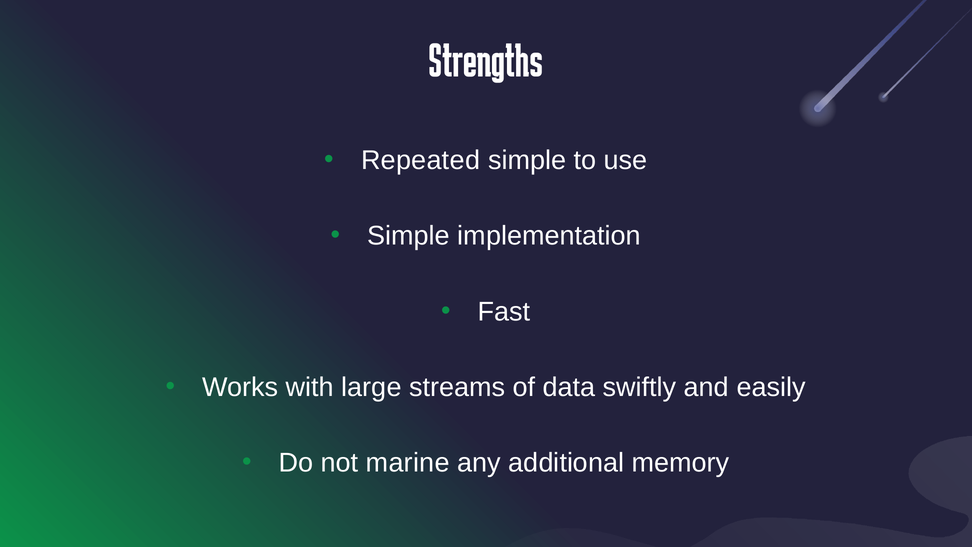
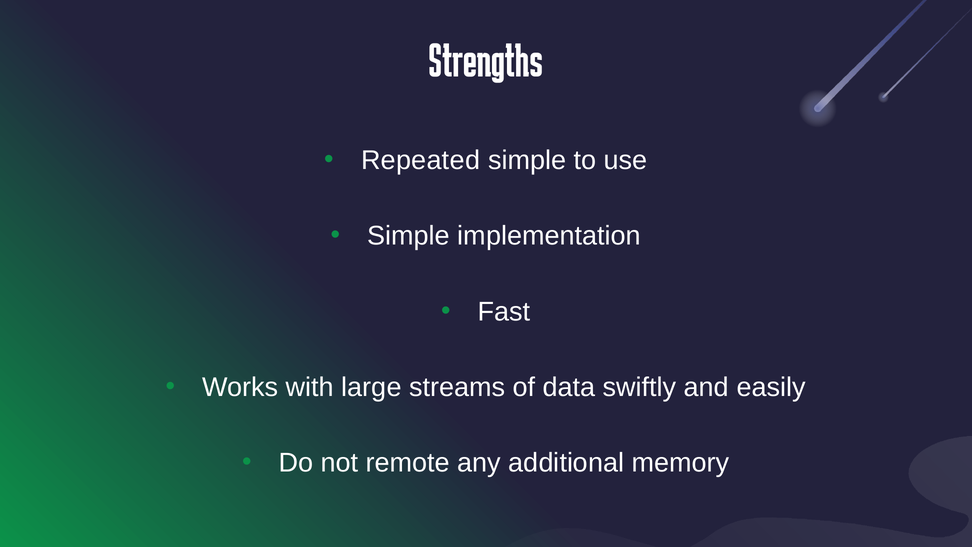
marine: marine -> remote
